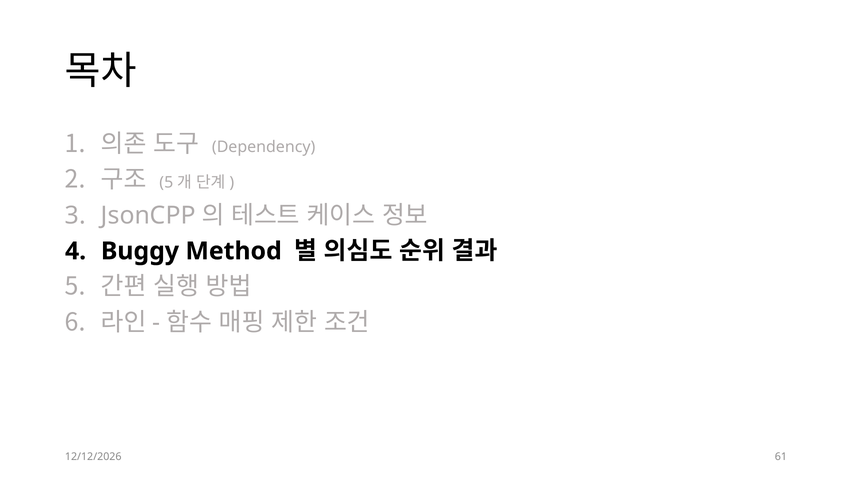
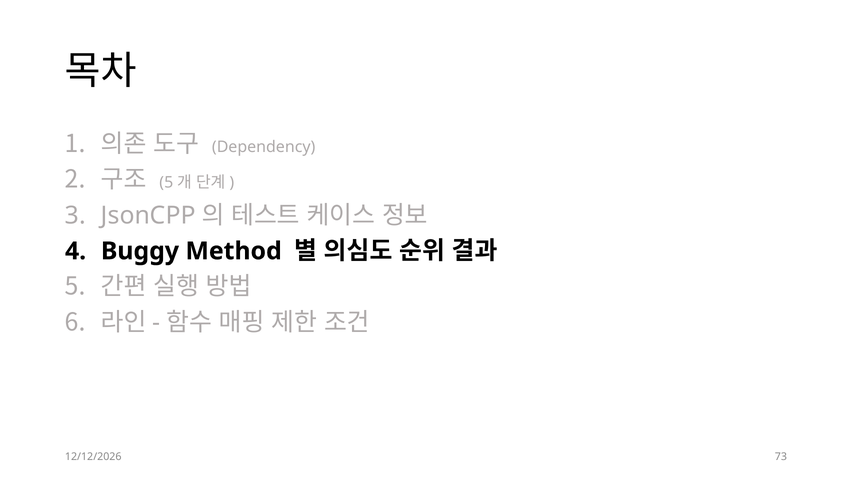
61: 61 -> 73
